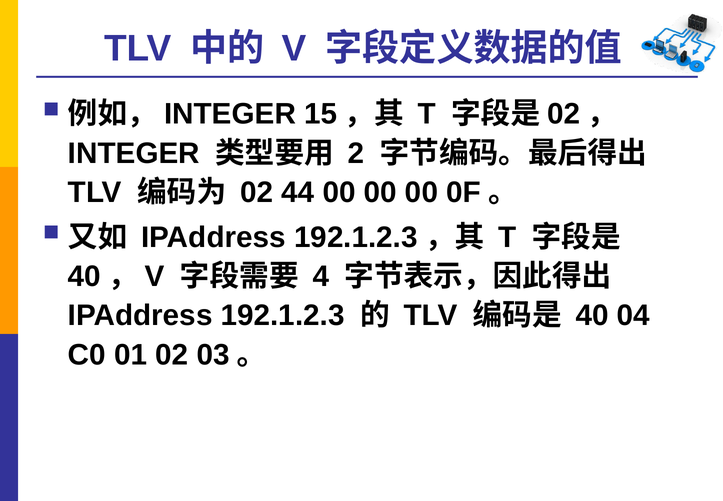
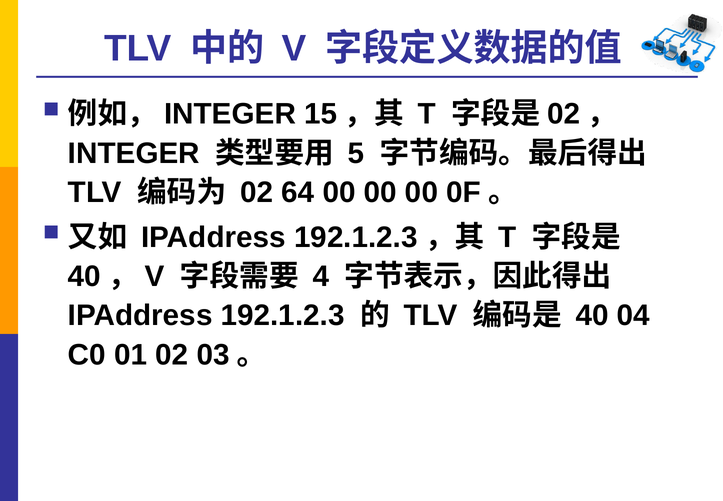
2: 2 -> 5
44: 44 -> 64
